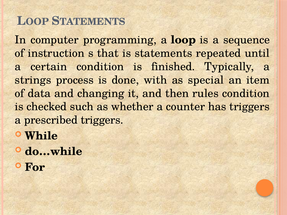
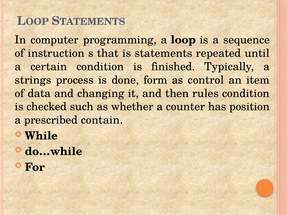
with: with -> form
special: special -> control
has triggers: triggers -> position
prescribed triggers: triggers -> contain
